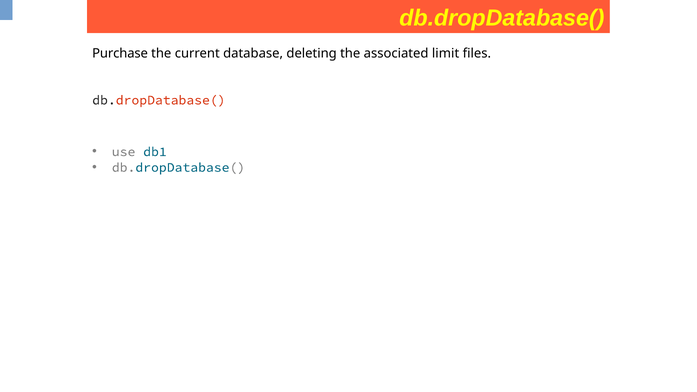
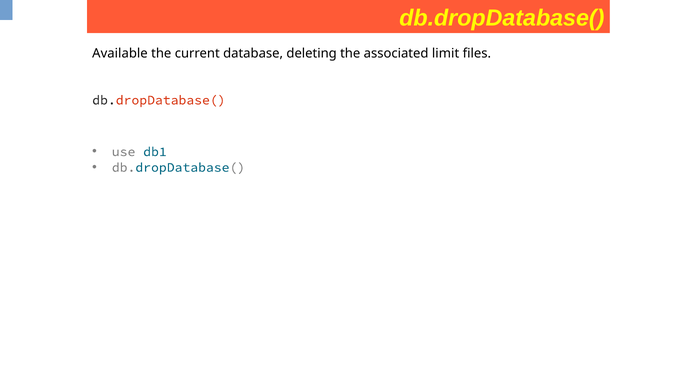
Purchase: Purchase -> Available
